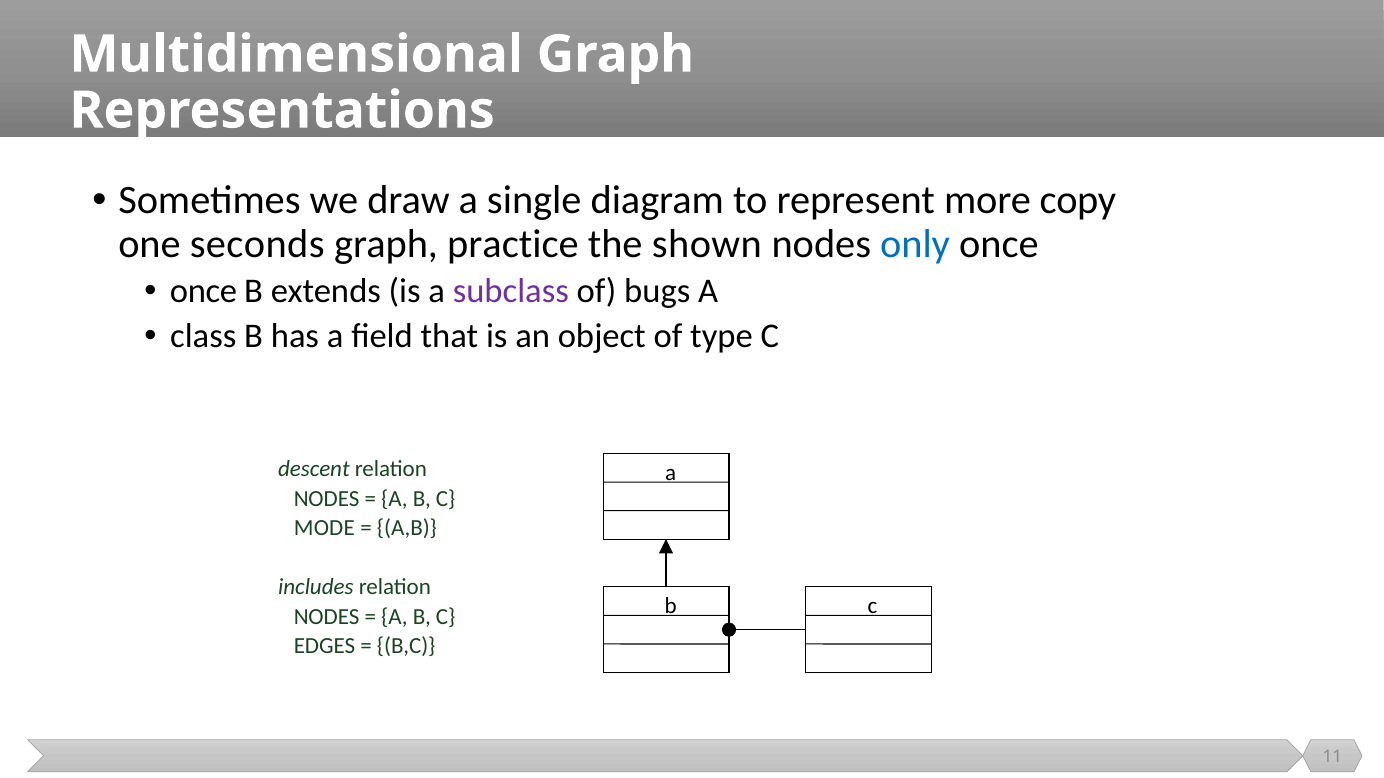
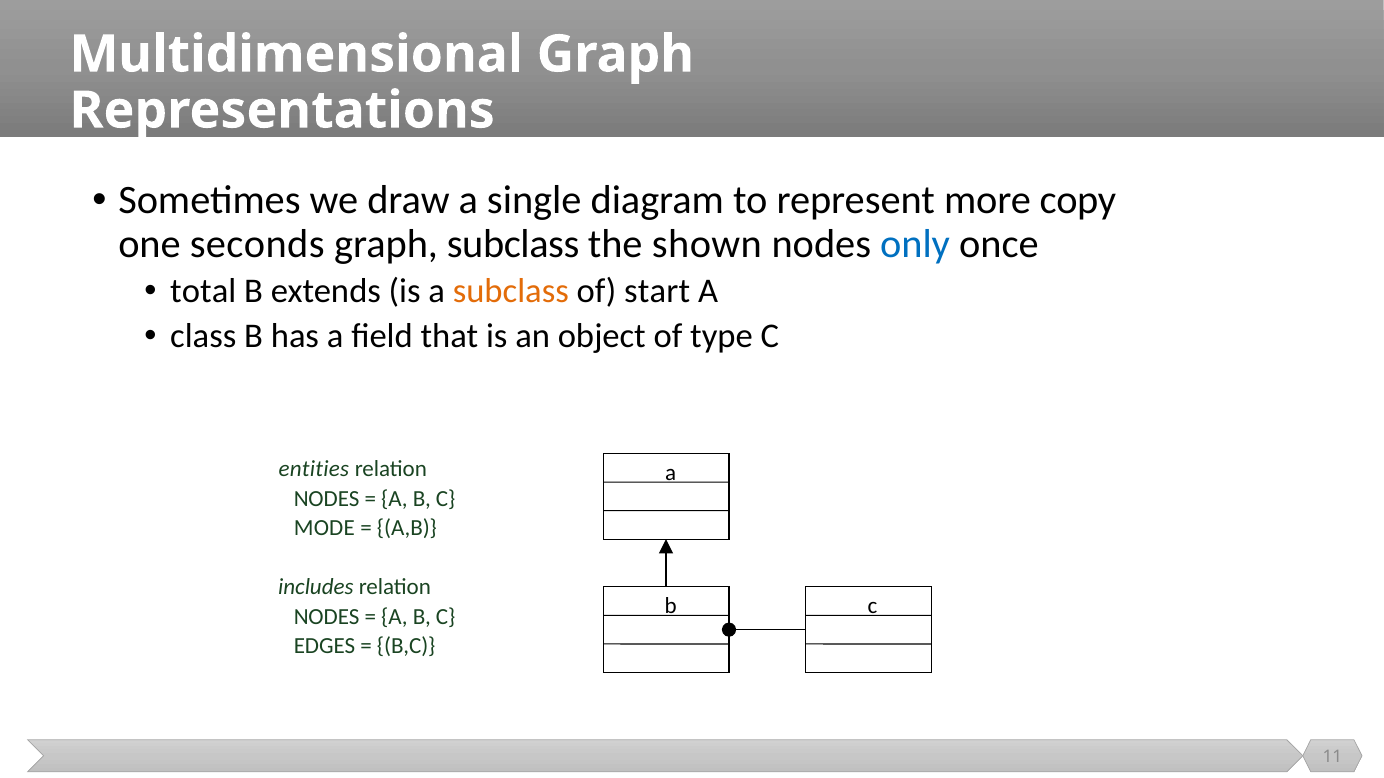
graph practice: practice -> subclass
once at (203, 292): once -> total
subclass at (511, 292) colour: purple -> orange
bugs: bugs -> start
descent: descent -> entities
